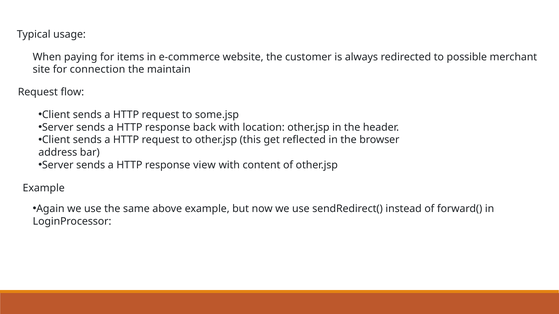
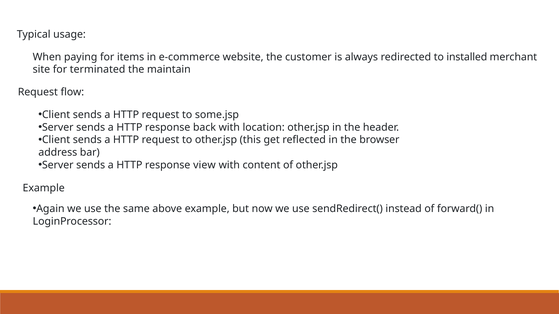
possible: possible -> installed
connection: connection -> terminated
